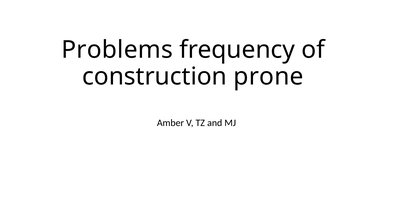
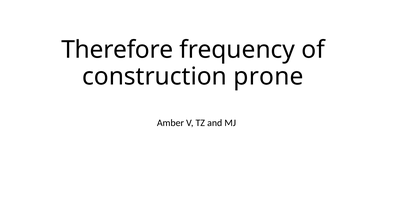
Problems: Problems -> Therefore
